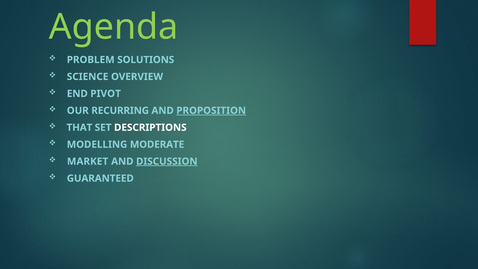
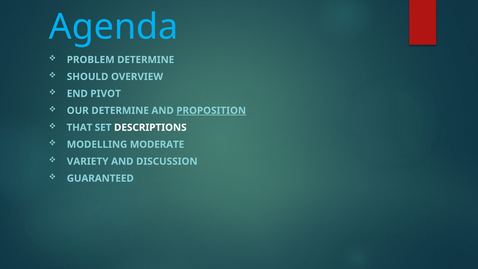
Agenda colour: light green -> light blue
PROBLEM SOLUTIONS: SOLUTIONS -> DETERMINE
SCIENCE: SCIENCE -> SHOULD
OUR RECURRING: RECURRING -> DETERMINE
MARKET: MARKET -> VARIETY
DISCUSSION underline: present -> none
